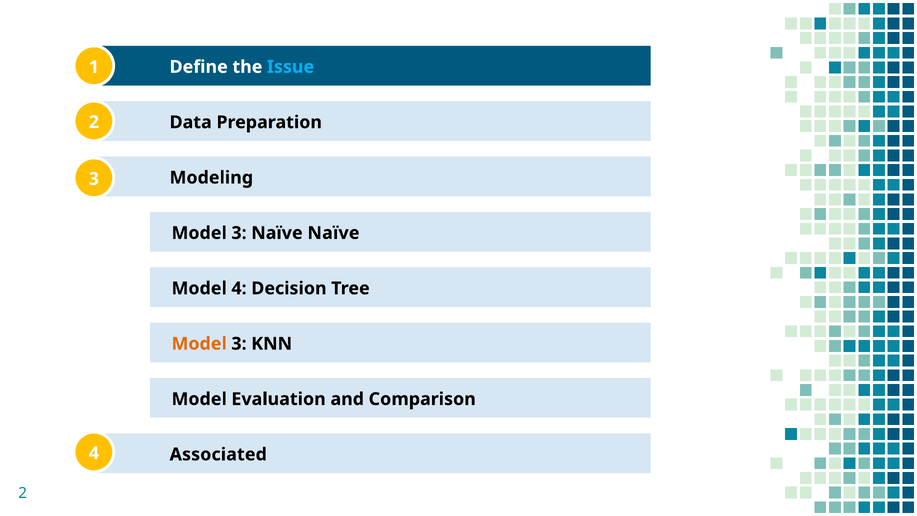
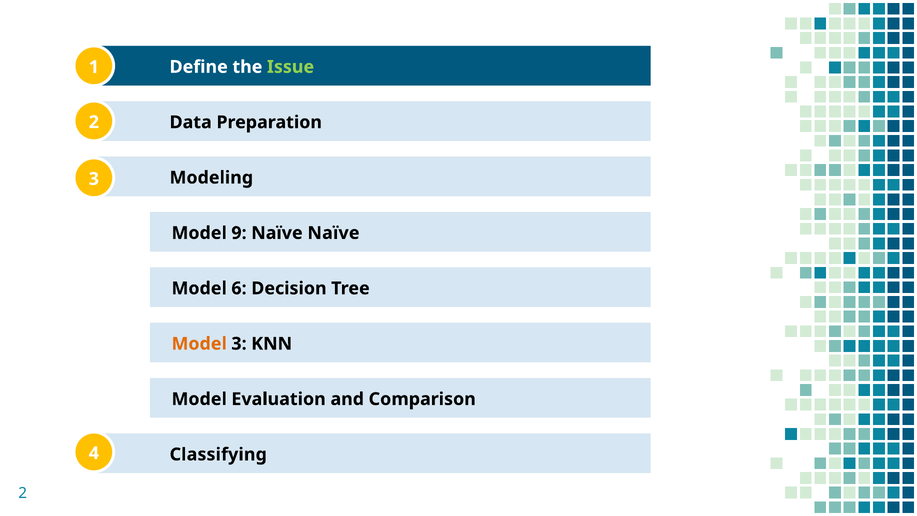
Issue colour: light blue -> light green
3 at (239, 233): 3 -> 9
Model 4: 4 -> 6
Associated: Associated -> Classifying
